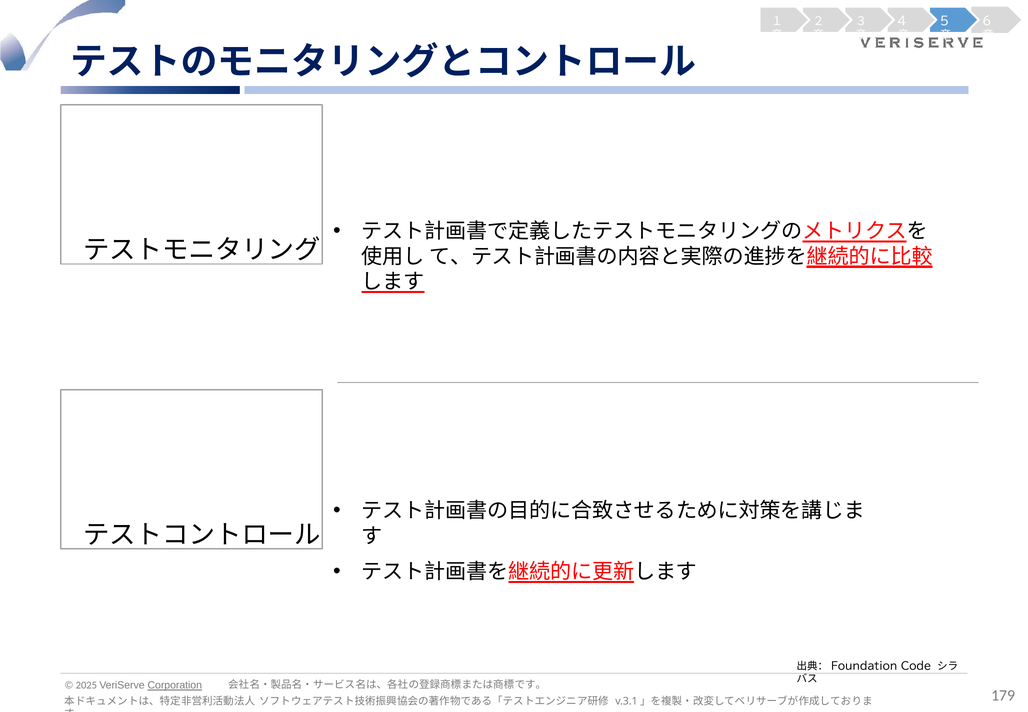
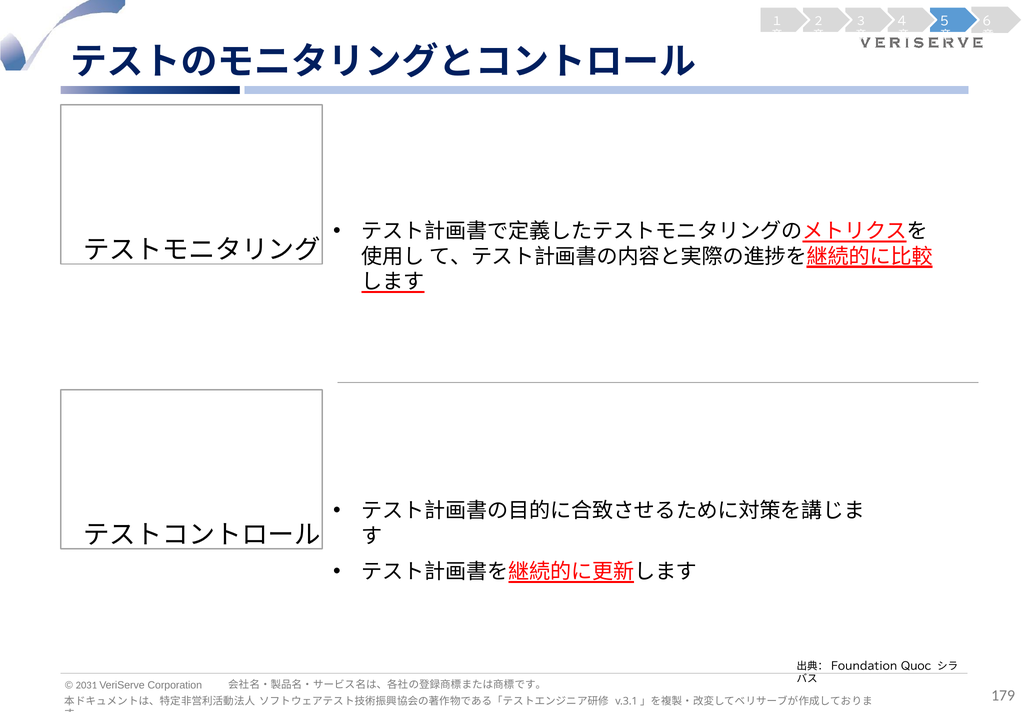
Code: Code -> Quoc
2025: 2025 -> 2031
Corporation underline: present -> none
